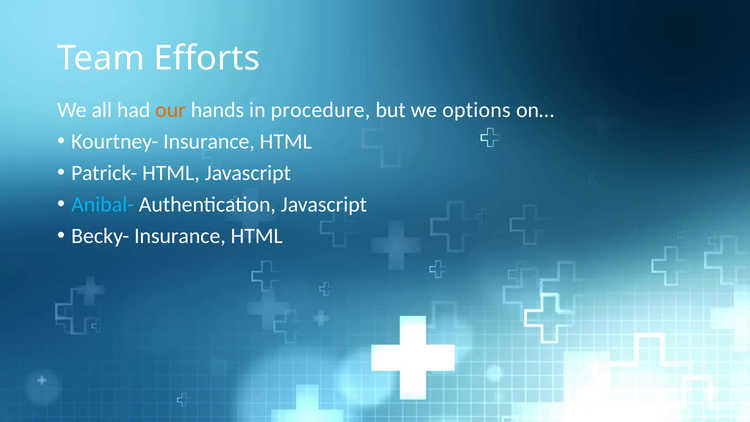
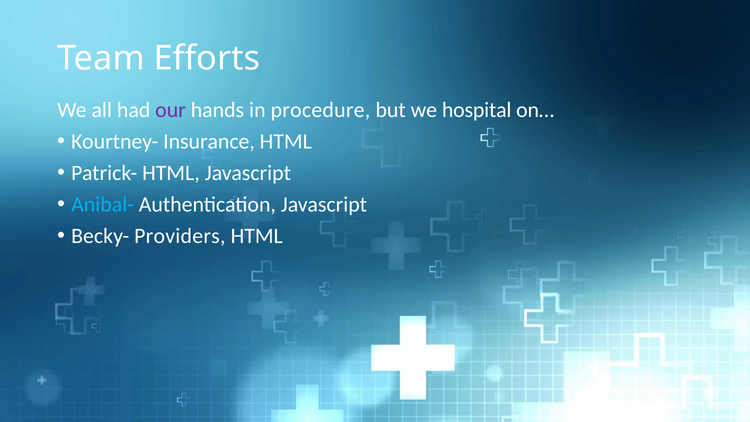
our colour: orange -> purple
options: options -> hospital
Becky- Insurance: Insurance -> Providers
